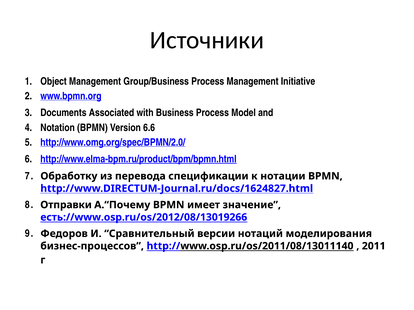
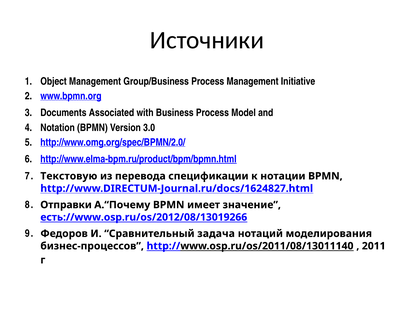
6.6: 6.6 -> 3.0
Обработку: Обработку -> Текстовую
версии: версии -> задача
